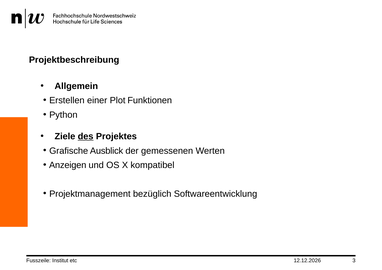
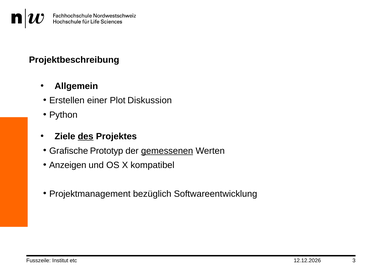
Funktionen: Funktionen -> Diskussion
Ausblick: Ausblick -> Prototyp
gemessenen underline: none -> present
